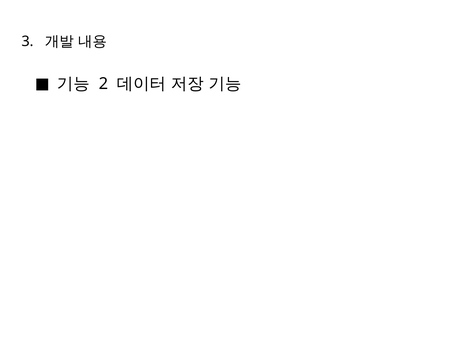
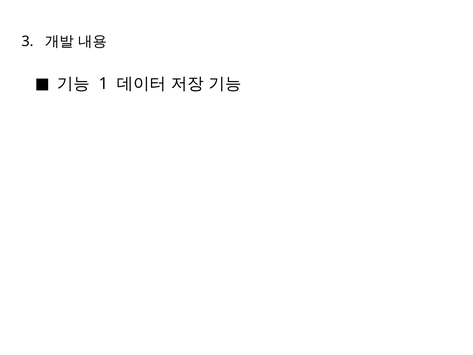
2: 2 -> 1
